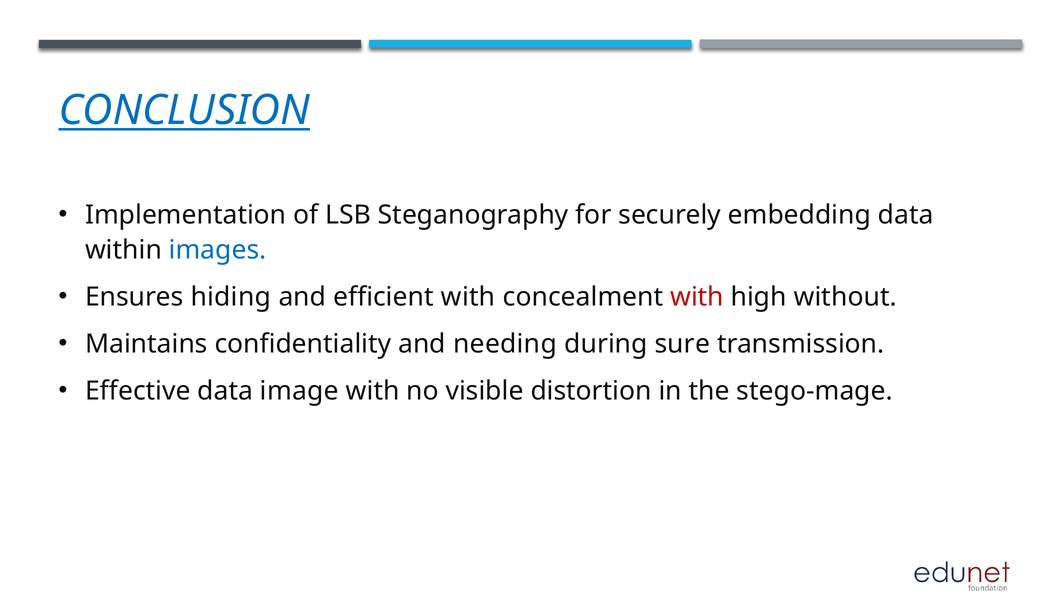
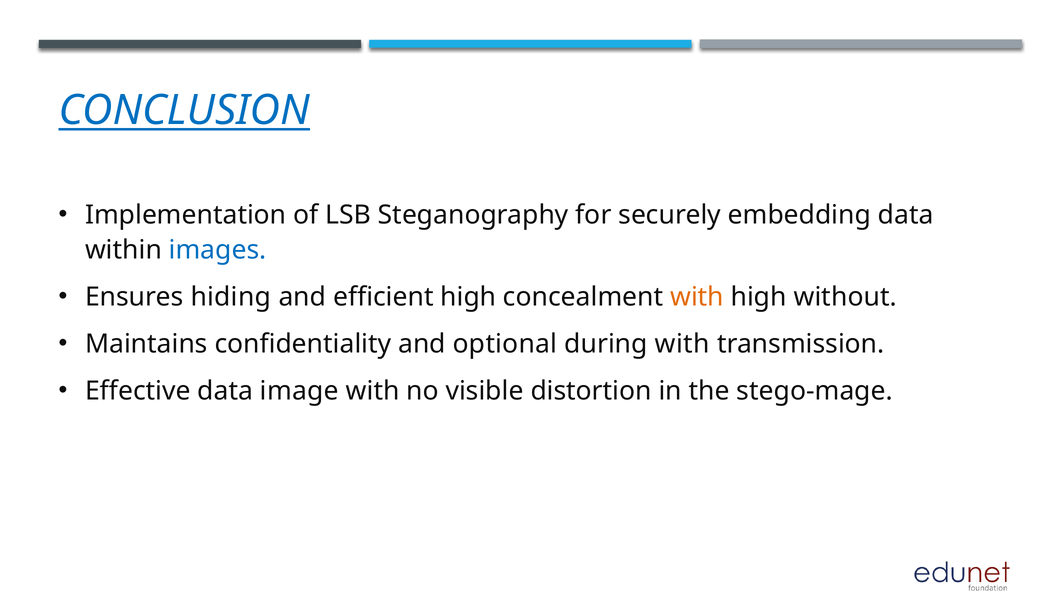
efficient with: with -> high
with at (697, 297) colour: red -> orange
needing: needing -> optional
during sure: sure -> with
